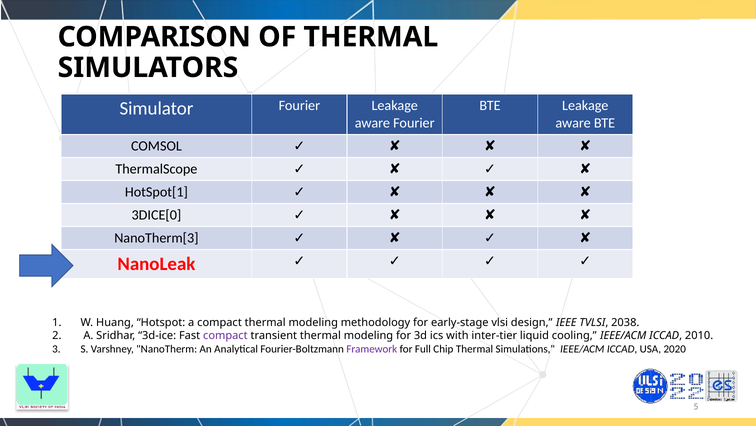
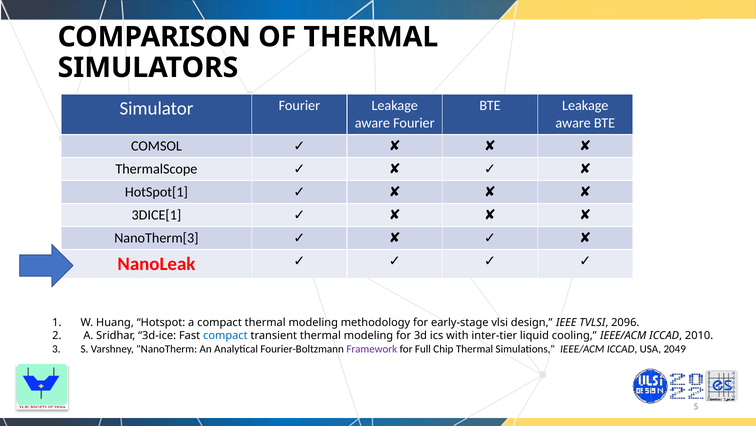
3DICE[0: 3DICE[0 -> 3DICE[1
2038: 2038 -> 2096
compact at (225, 335) colour: purple -> blue
2020: 2020 -> 2049
